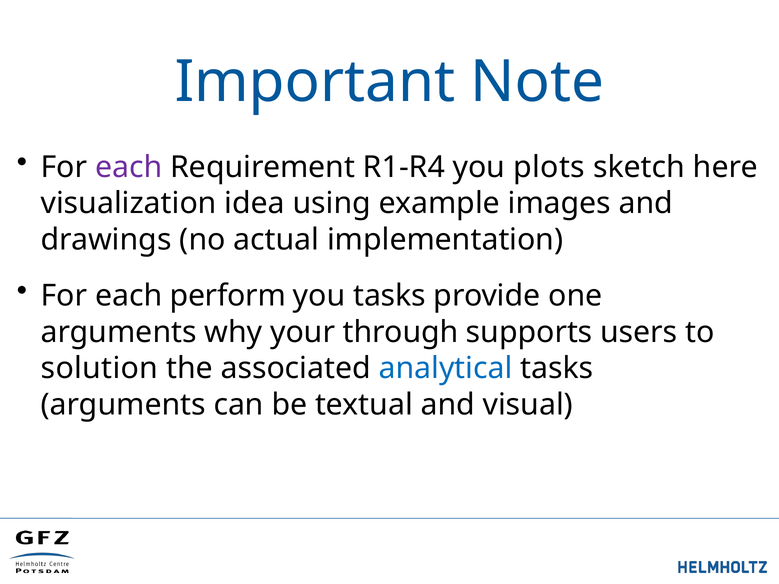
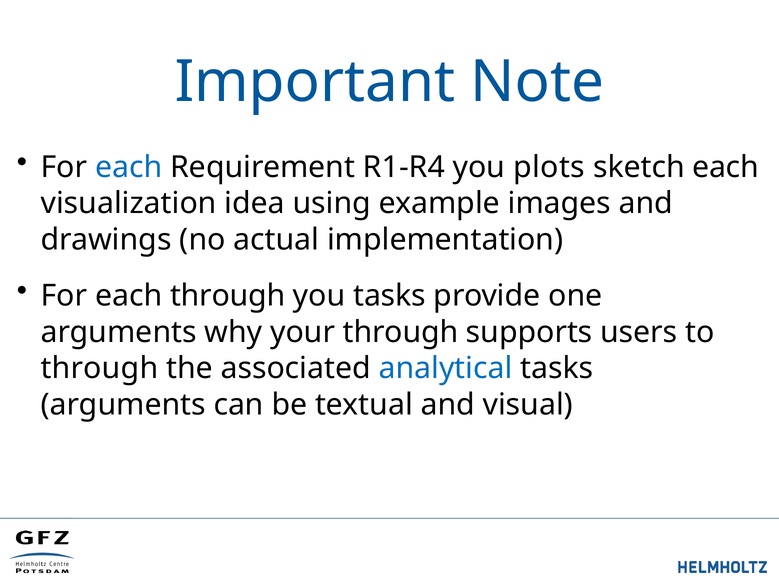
each at (129, 167) colour: purple -> blue
sketch here: here -> each
each perform: perform -> through
solution at (99, 369): solution -> through
